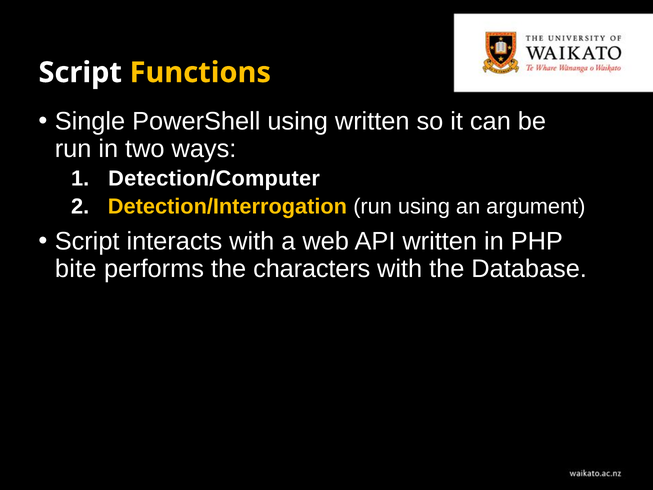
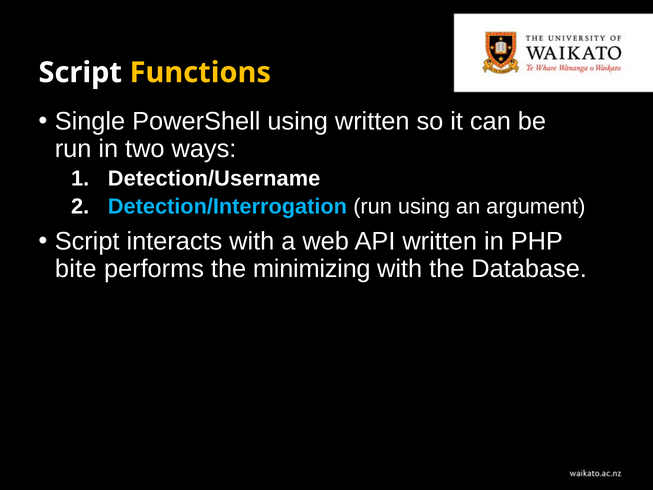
Detection/Computer: Detection/Computer -> Detection/Username
Detection/Interrogation colour: yellow -> light blue
characters: characters -> minimizing
